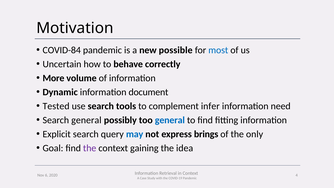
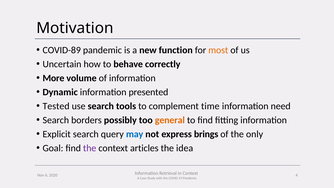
COVID-84: COVID-84 -> COVID-89
possible: possible -> function
most colour: blue -> orange
document: document -> presented
infer: infer -> time
Search general: general -> borders
general at (170, 120) colour: blue -> orange
gaining: gaining -> articles
